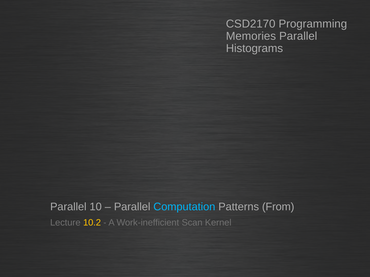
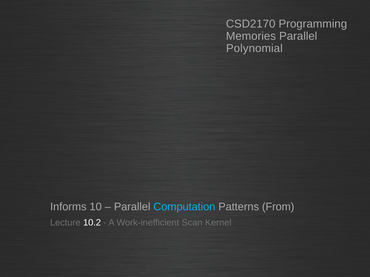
Histograms: Histograms -> Polynomial
Parallel at (68, 207): Parallel -> Informs
10.2 colour: yellow -> white
